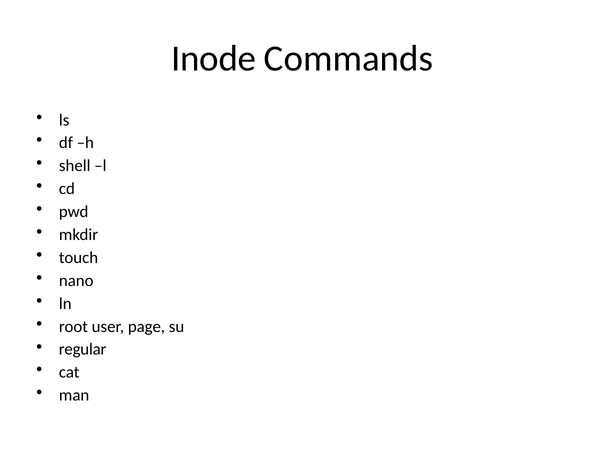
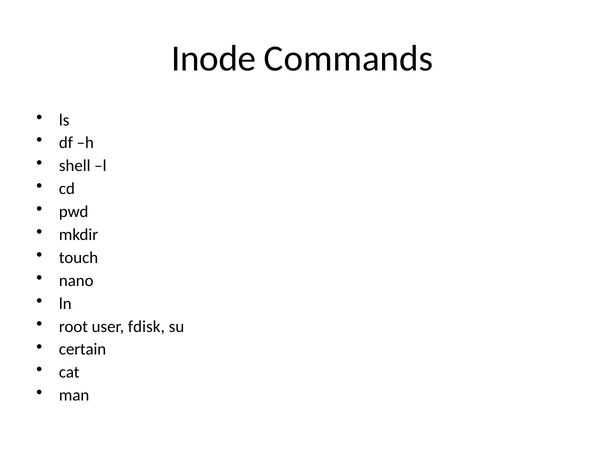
page: page -> fdisk
regular: regular -> certain
